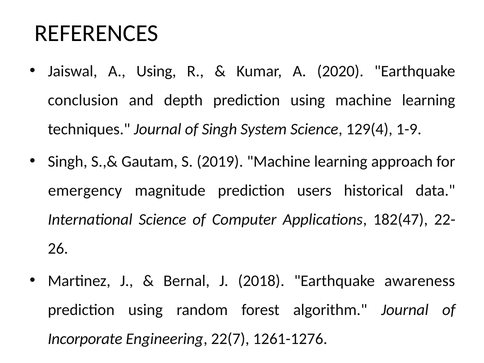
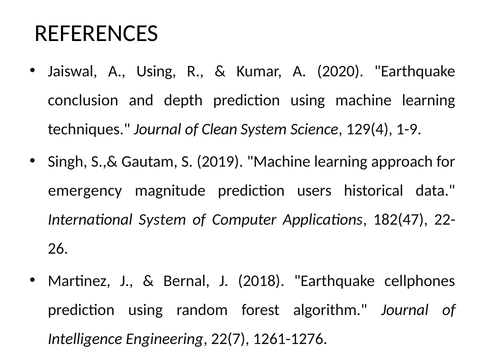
of Singh: Singh -> Clean
International Science: Science -> System
awareness: awareness -> cellphones
Incorporate: Incorporate -> Intelligence
